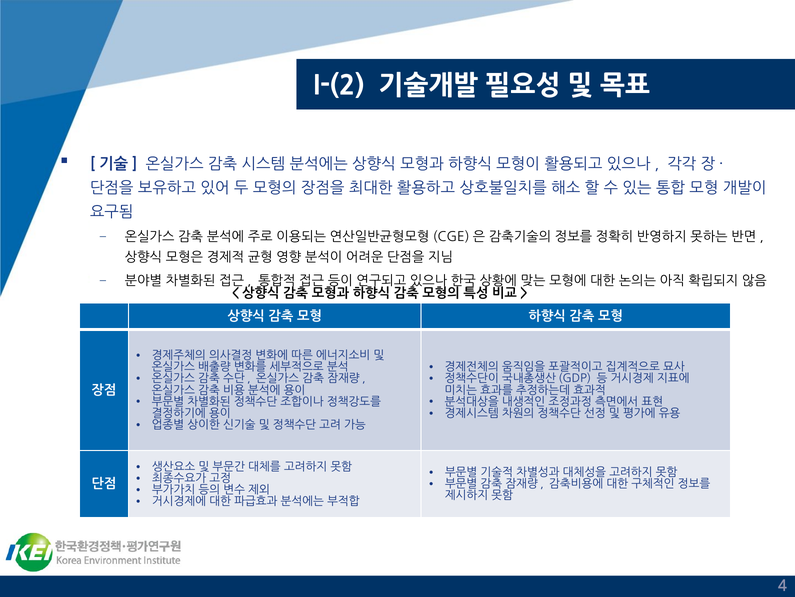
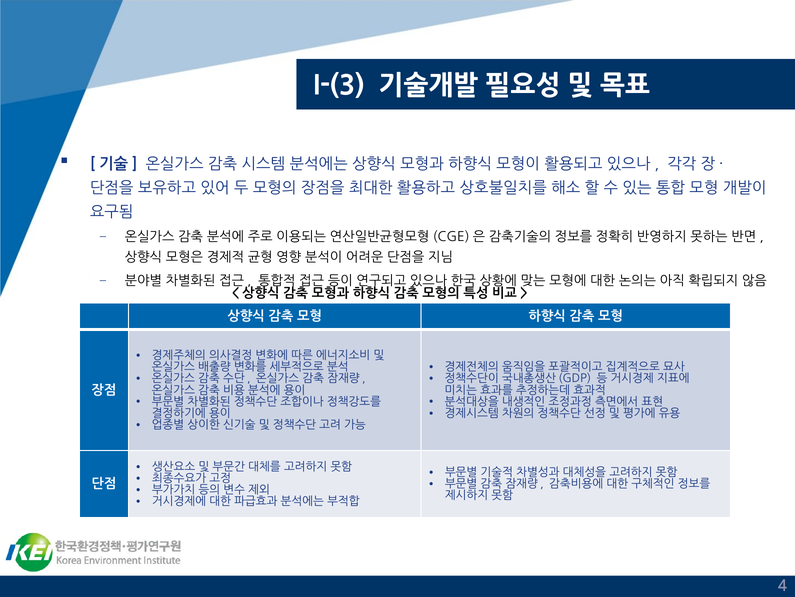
I-(2: I-(2 -> I-(3
